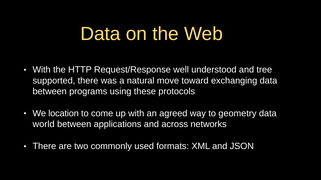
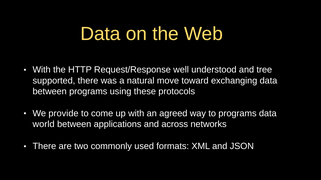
location: location -> provide
to geometry: geometry -> programs
